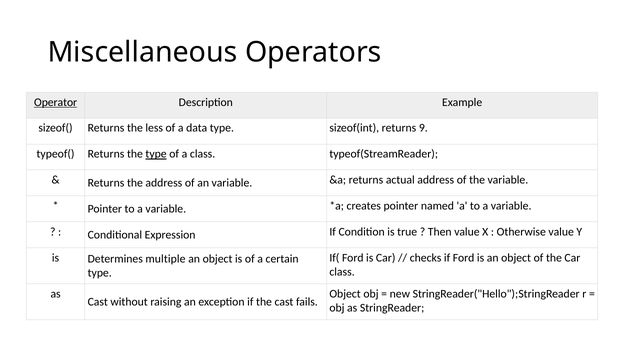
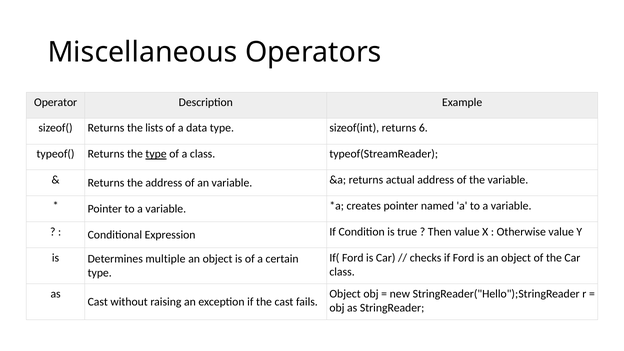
Operator underline: present -> none
less: less -> lists
9: 9 -> 6
